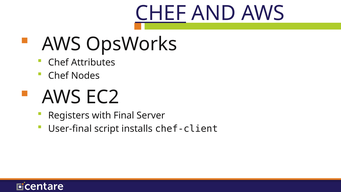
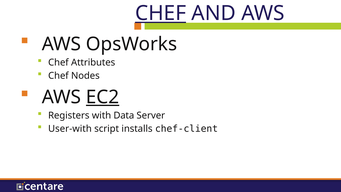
EC2 underline: none -> present
Final: Final -> Data
User-final: User-final -> User-with
